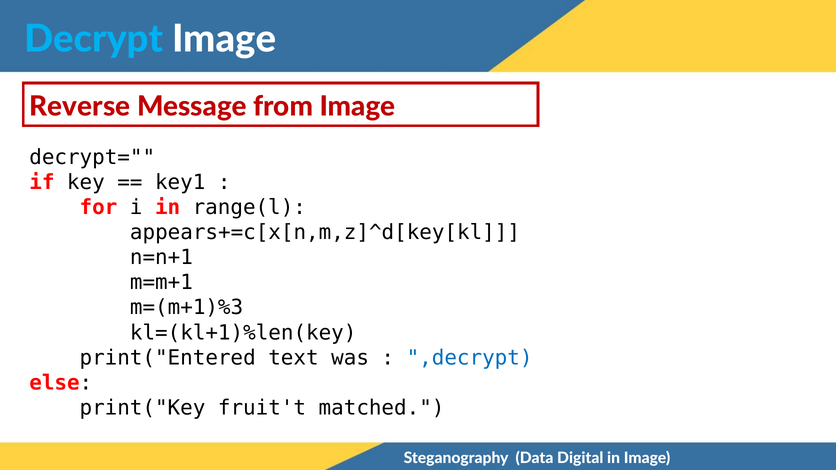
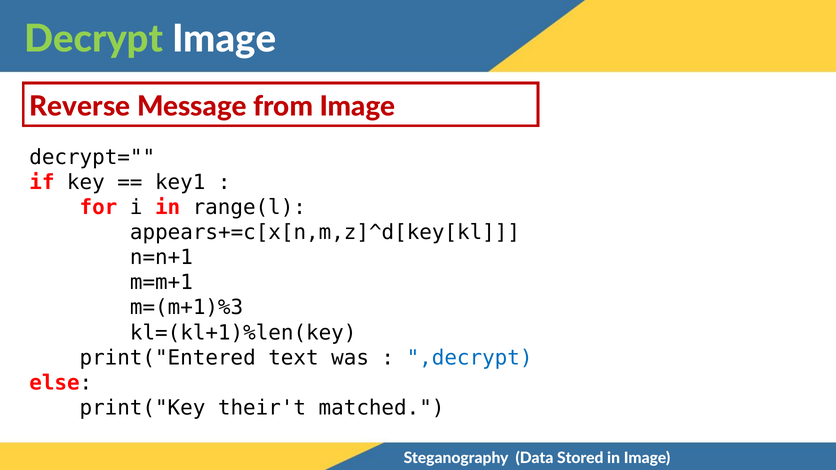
Decrypt colour: light blue -> light green
fruit't: fruit't -> their't
Digital: Digital -> Stored
